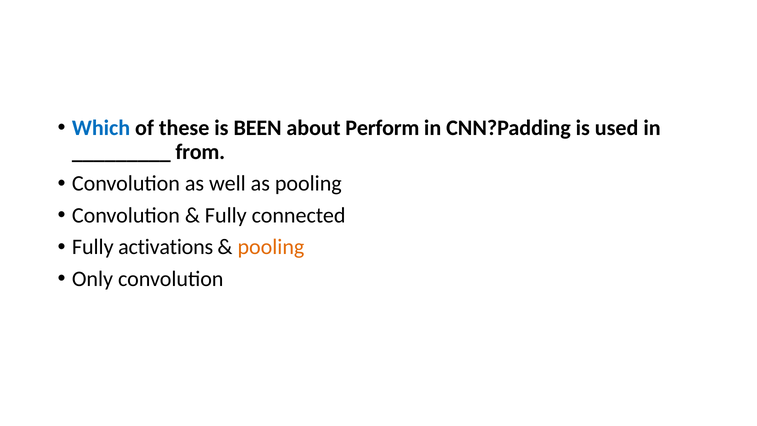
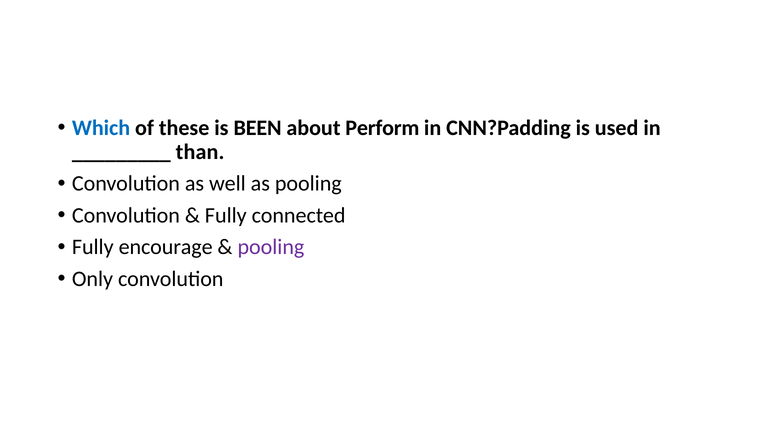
from: from -> than
activations: activations -> encourage
pooling at (271, 247) colour: orange -> purple
